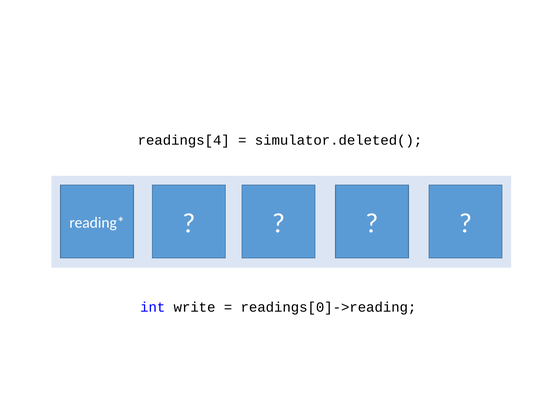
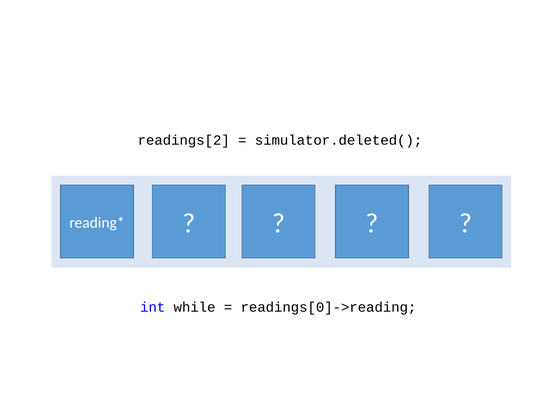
readings[4: readings[4 -> readings[2
write: write -> while
